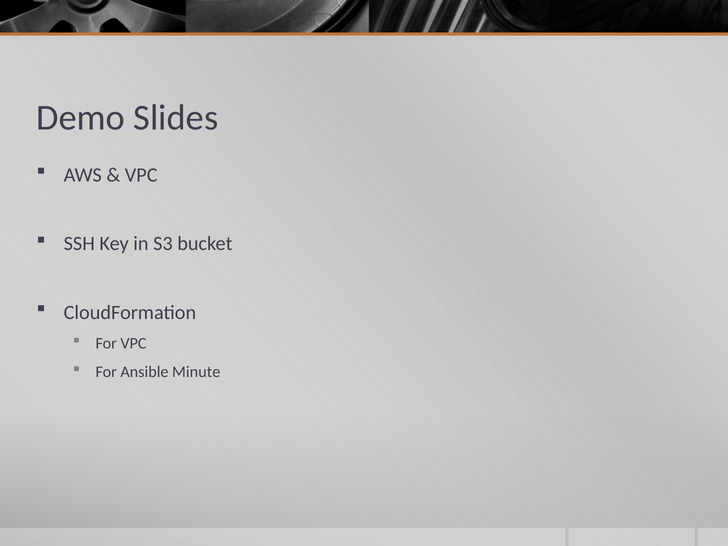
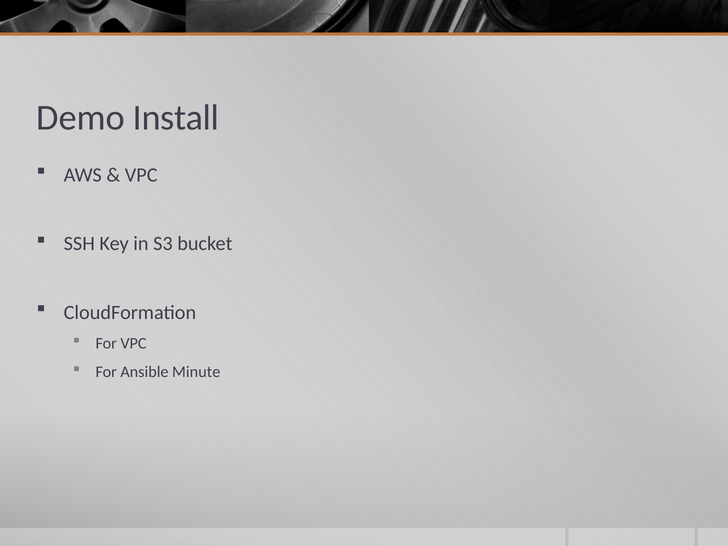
Slides: Slides -> Install
